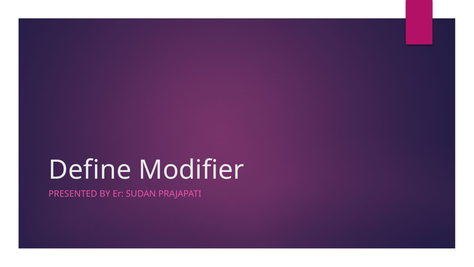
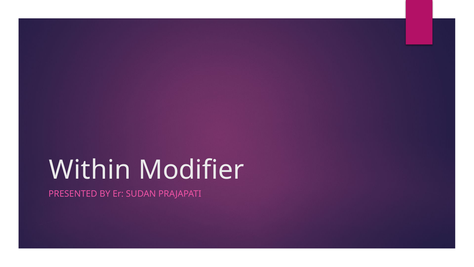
Define: Define -> Within
